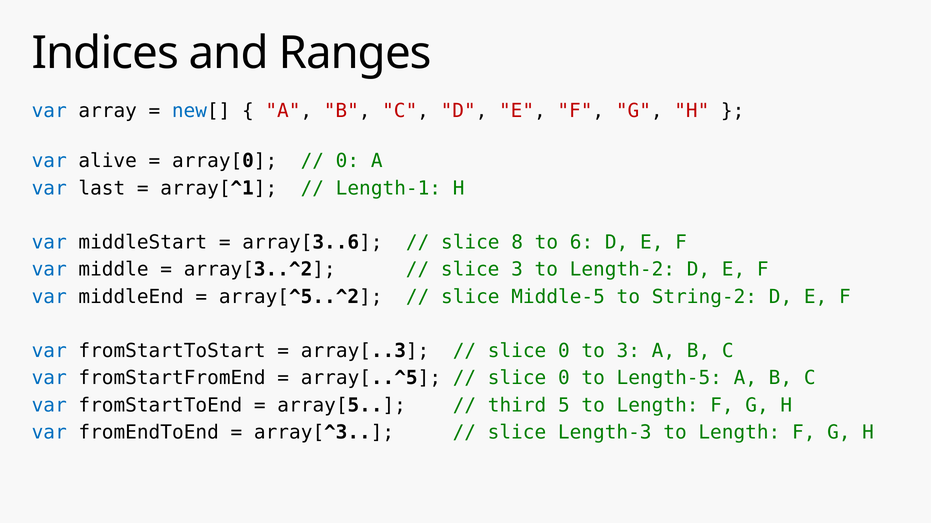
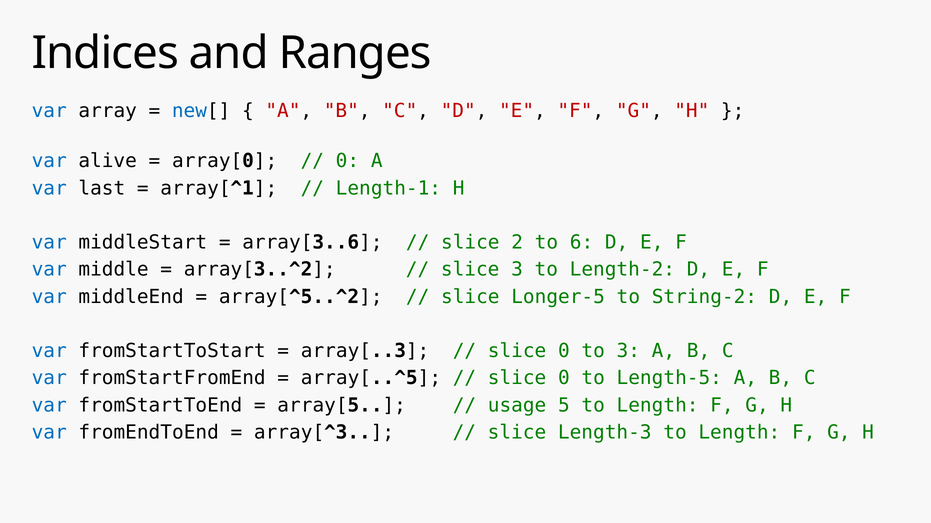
8: 8 -> 2
Middle-5: Middle-5 -> Longer-5
third: third -> usage
